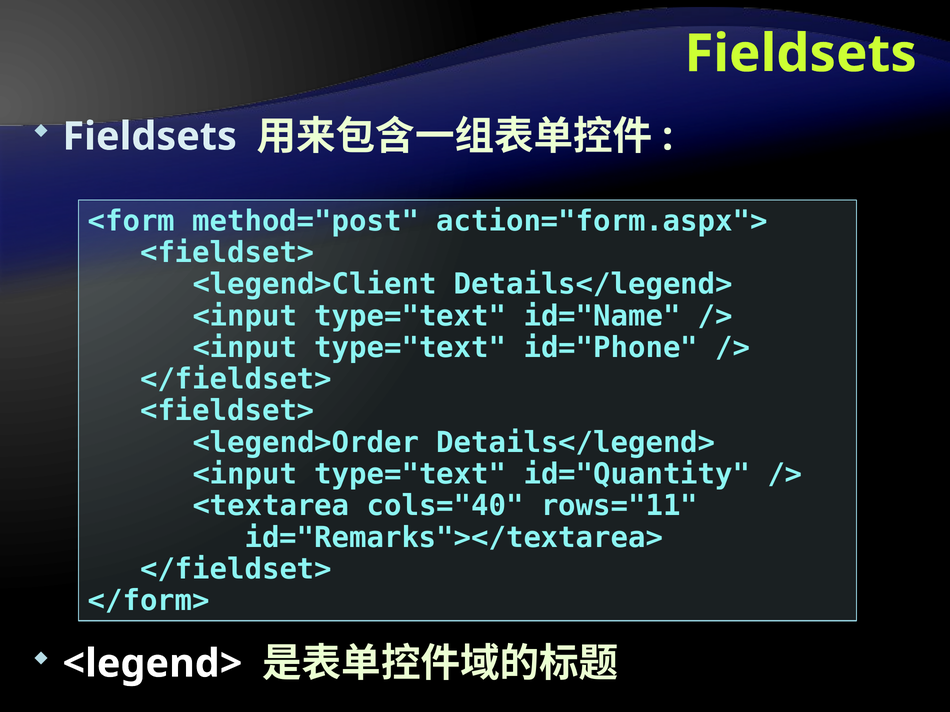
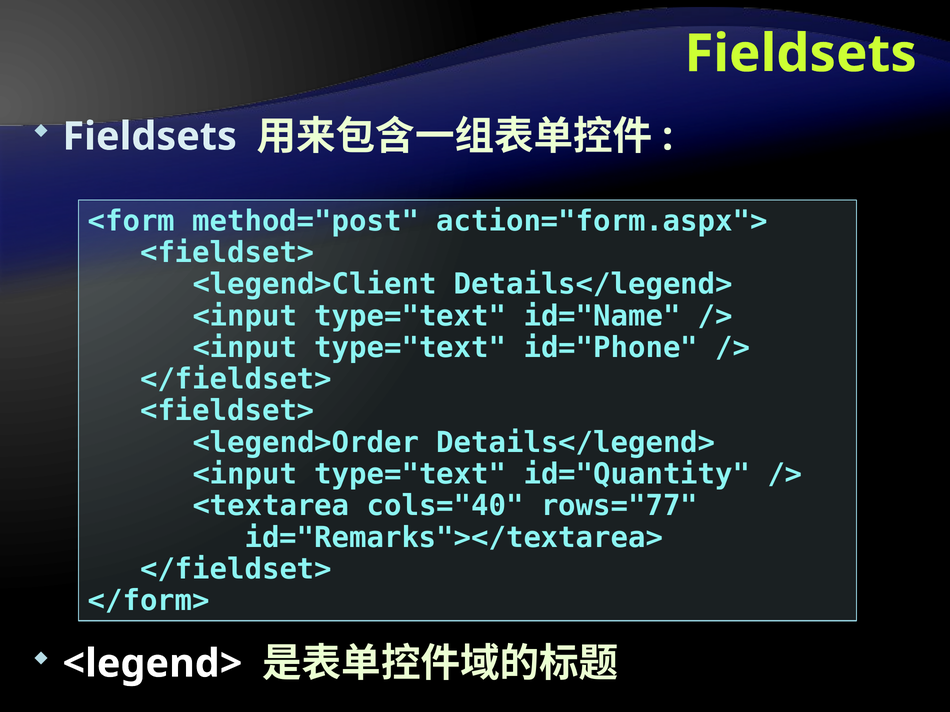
rows="11: rows="11 -> rows="77
